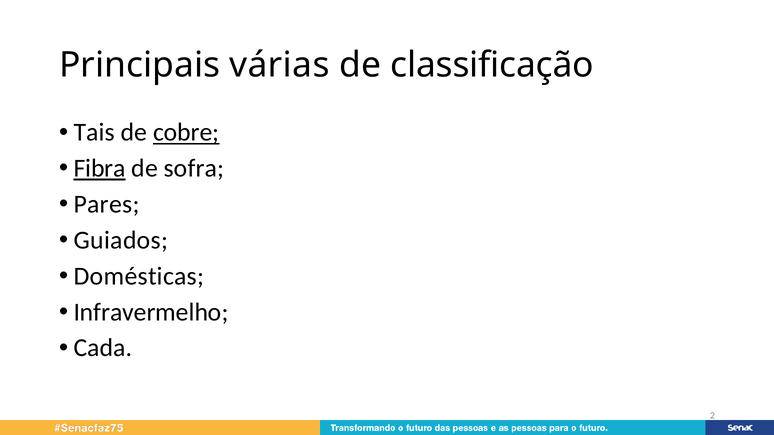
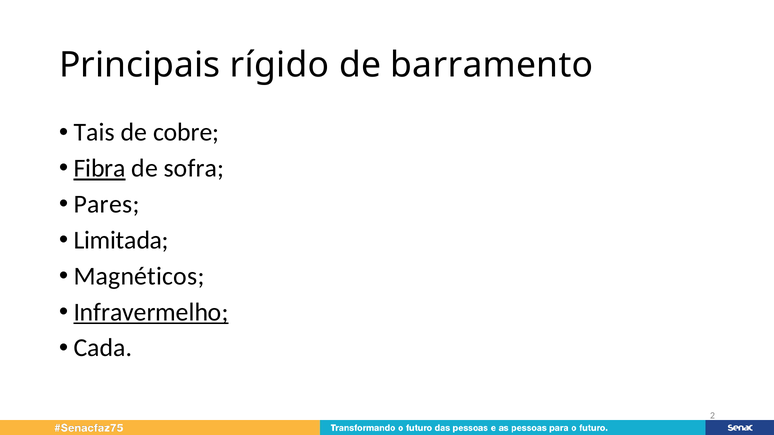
várias: várias -> rígido
classificação: classificação -> barramento
cobre underline: present -> none
Guiados: Guiados -> Limitada
Domésticas: Domésticas -> Magnéticos
Infravermelho underline: none -> present
